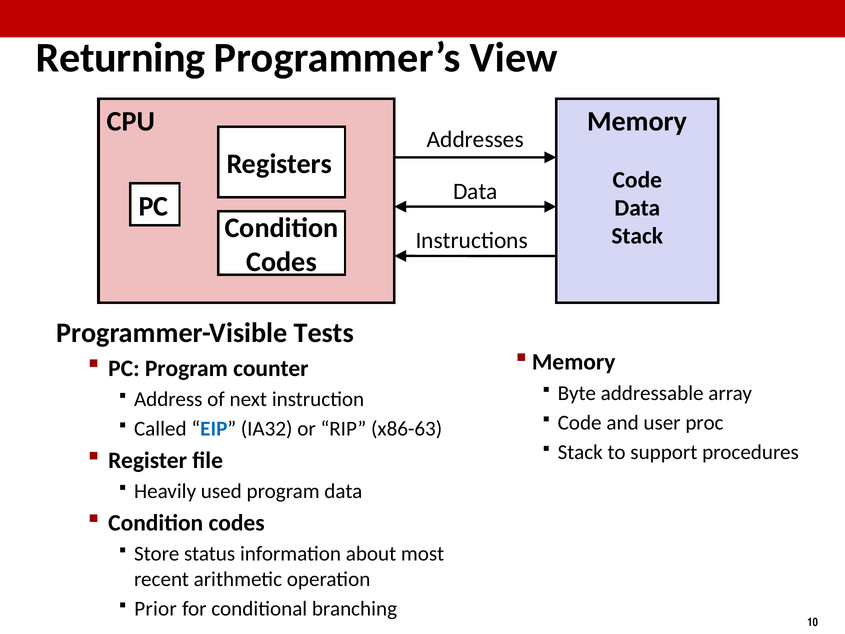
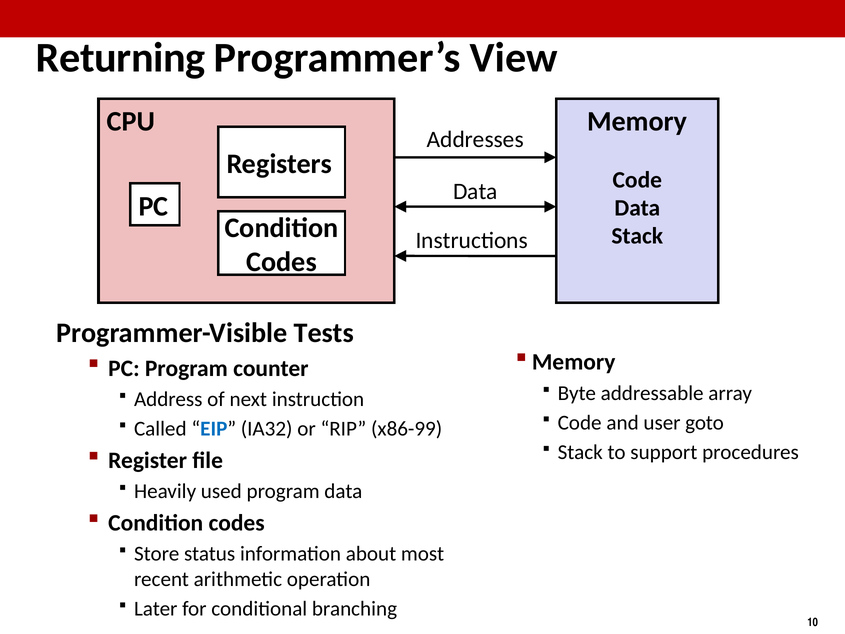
proc: proc -> goto
x86-63: x86-63 -> x86-99
Prior: Prior -> Later
